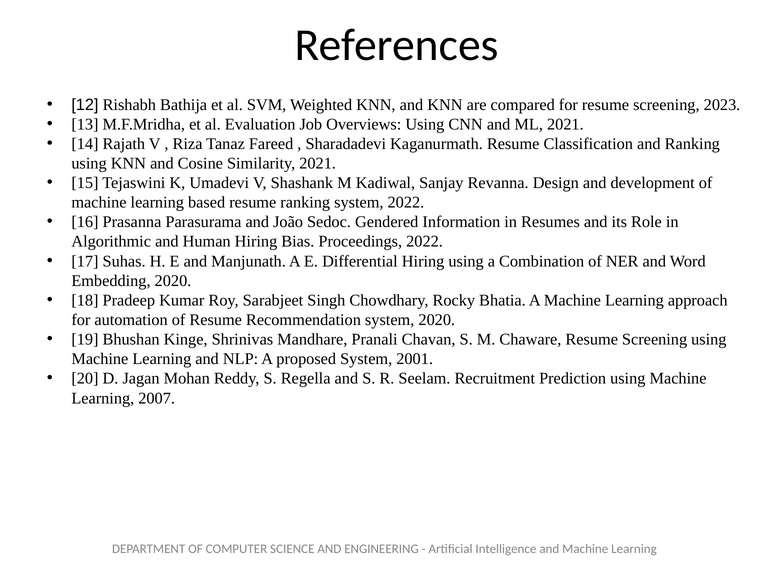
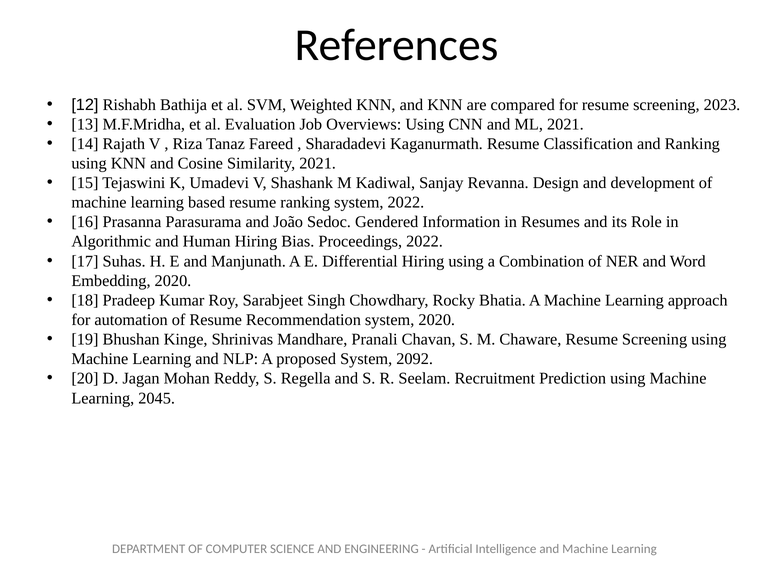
2001: 2001 -> 2092
2007: 2007 -> 2045
